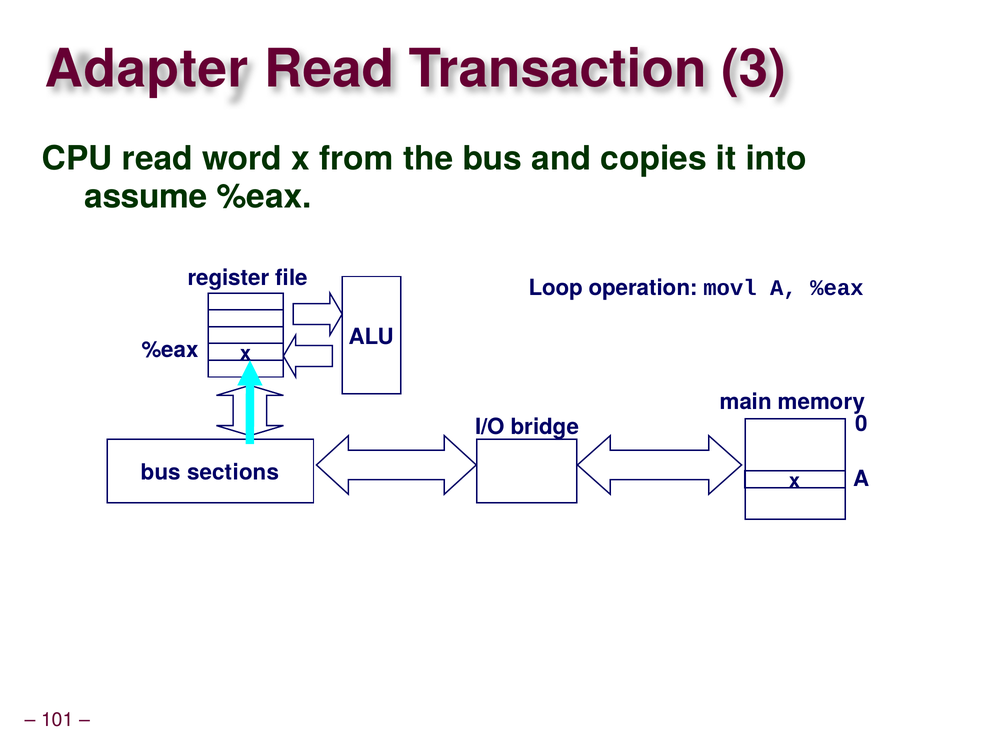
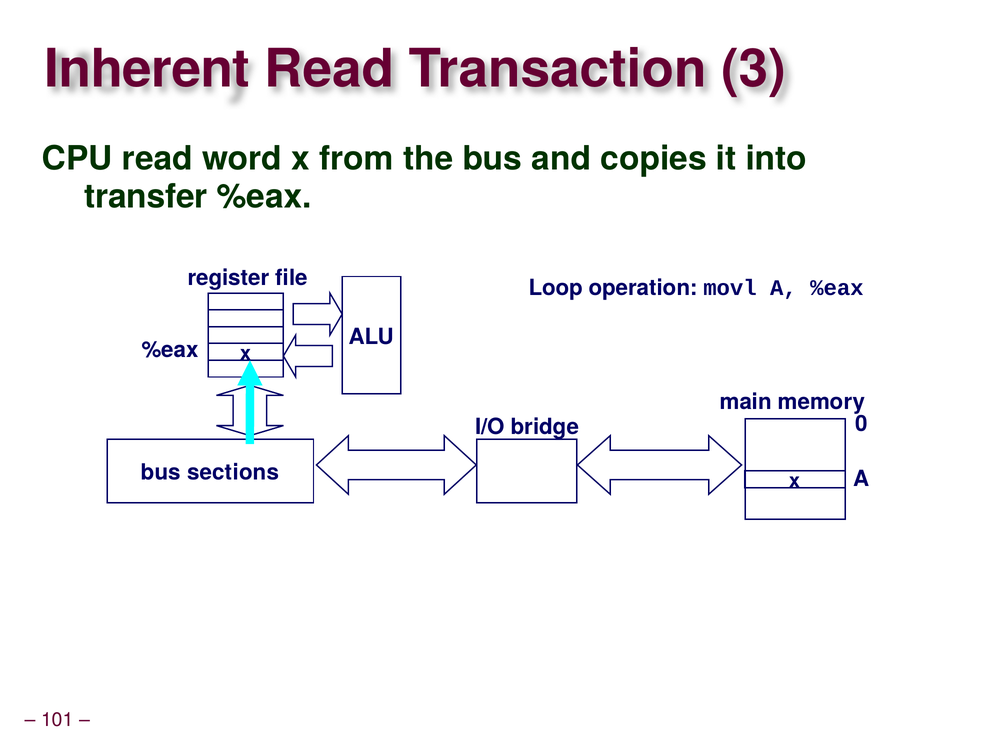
Adapter: Adapter -> Inherent
assume: assume -> transfer
